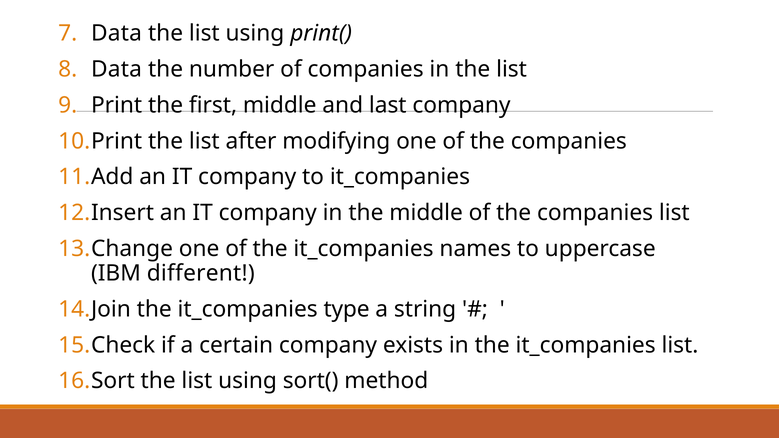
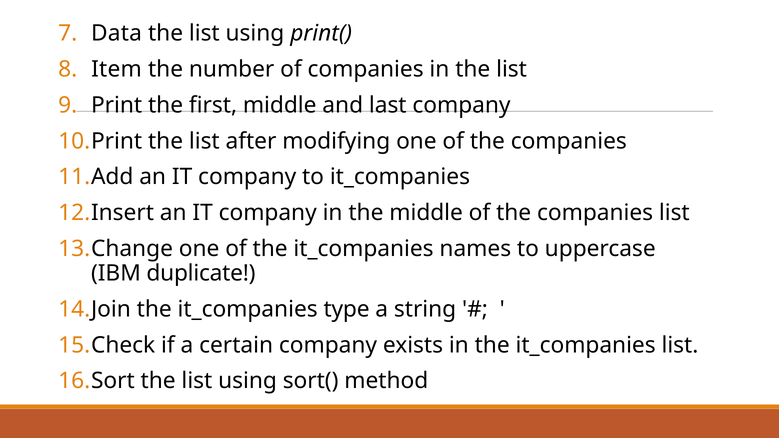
Data at (117, 69): Data -> Item
different: different -> duplicate
